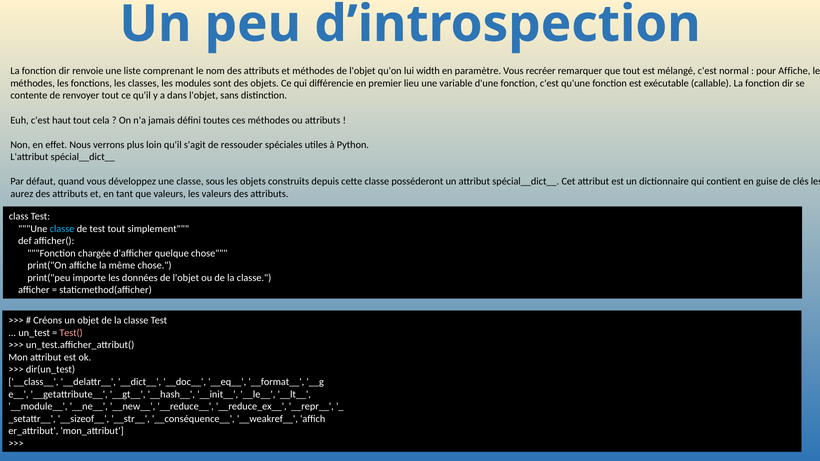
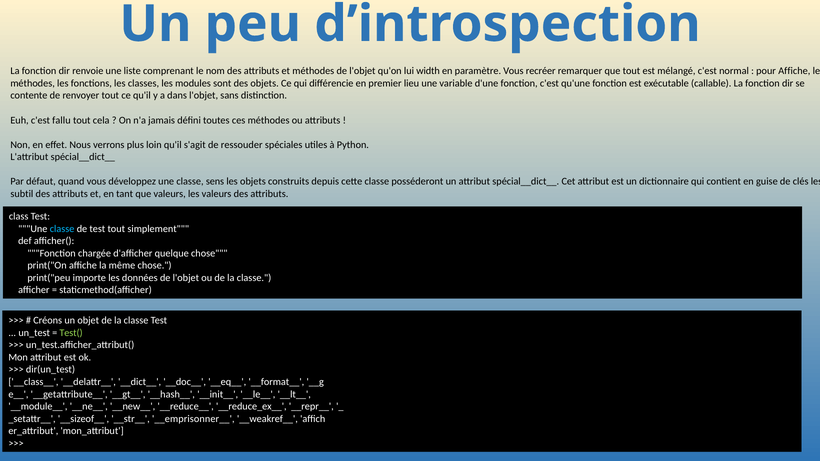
haut: haut -> fallu
sous: sous -> sens
aurez: aurez -> subtil
Test( colour: pink -> light green
__conséquence__: __conséquence__ -> __emprisonner__
